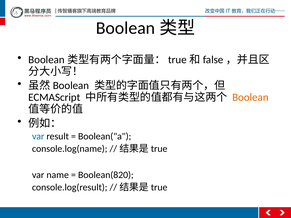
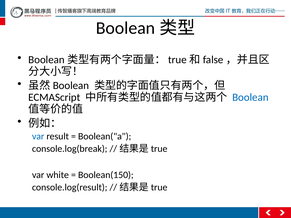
Boolean colour: orange -> blue
console.log(name: console.log(name -> console.log(break
name: name -> white
Boolean(820: Boolean(820 -> Boolean(150
